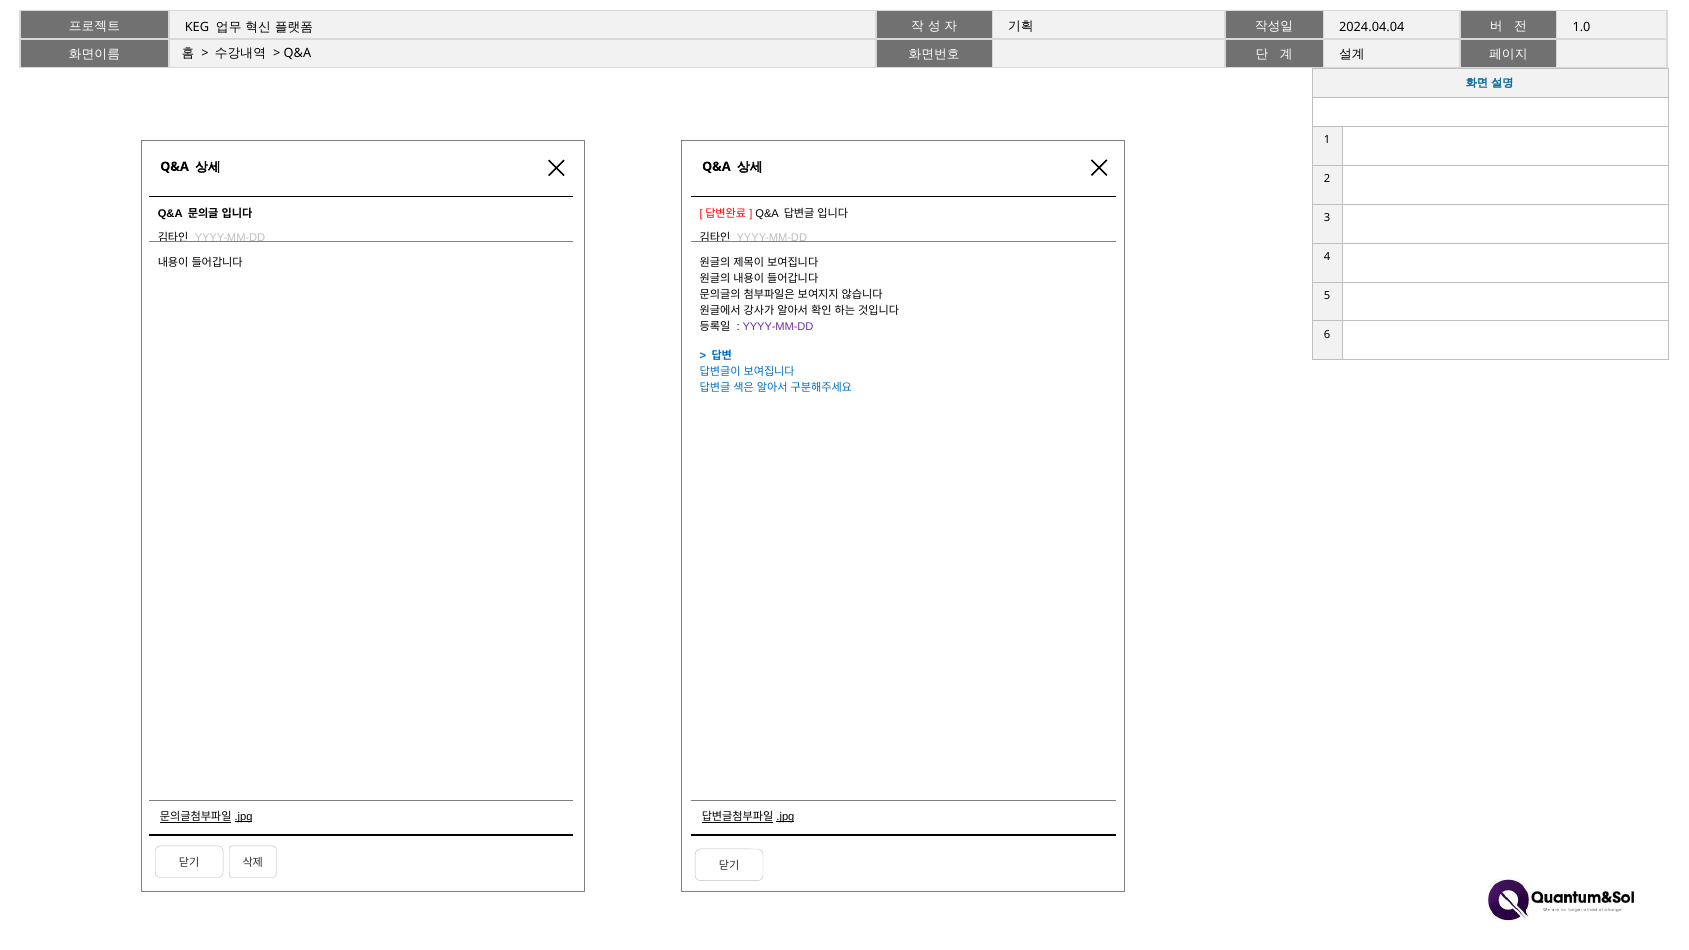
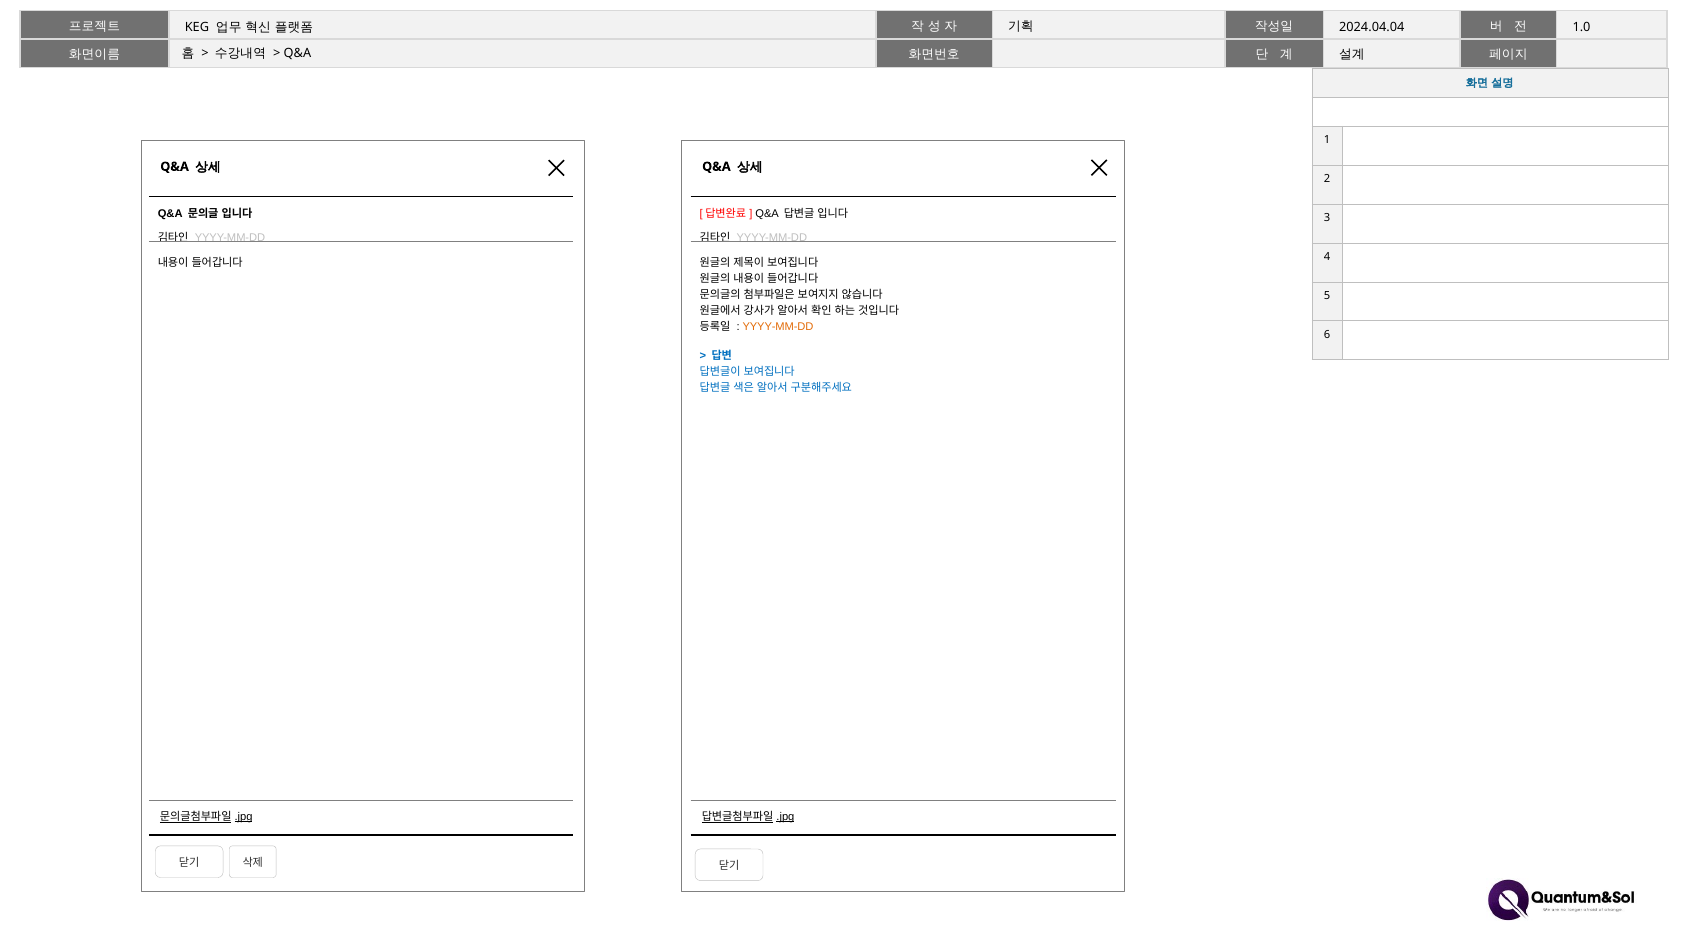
YYYY-MM-DD at (778, 327) colour: purple -> orange
